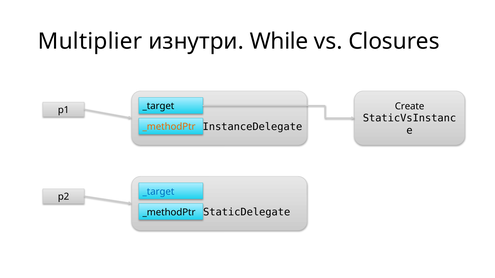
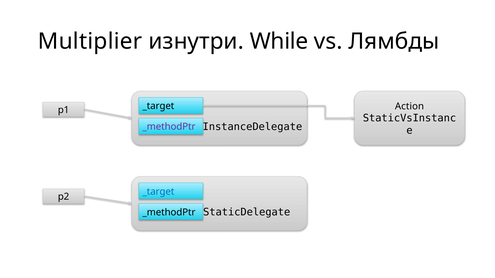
Closures: Closures -> Лямбды
Create: Create -> Action
_methodPtr at (169, 127) colour: orange -> purple
